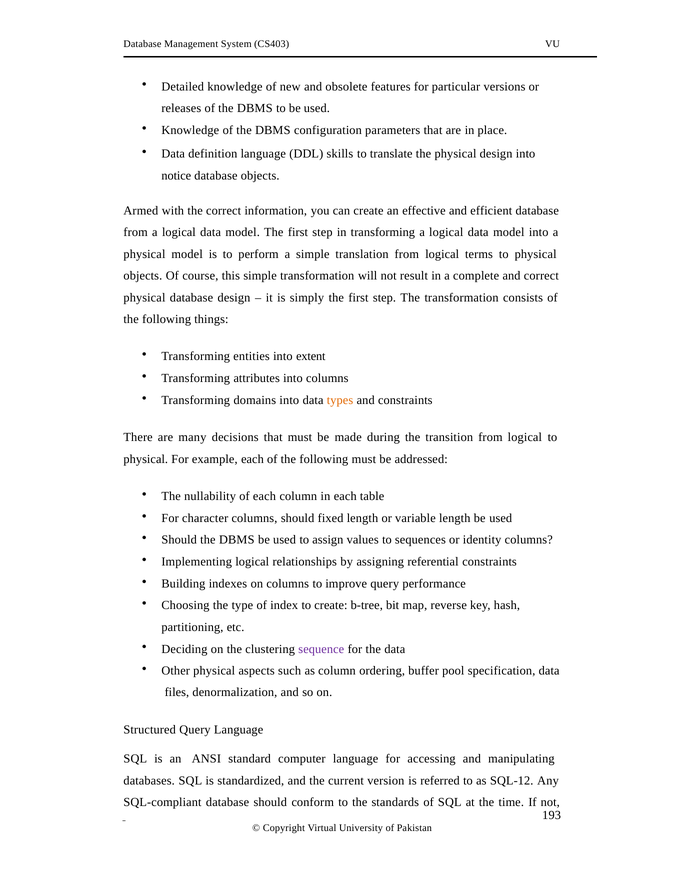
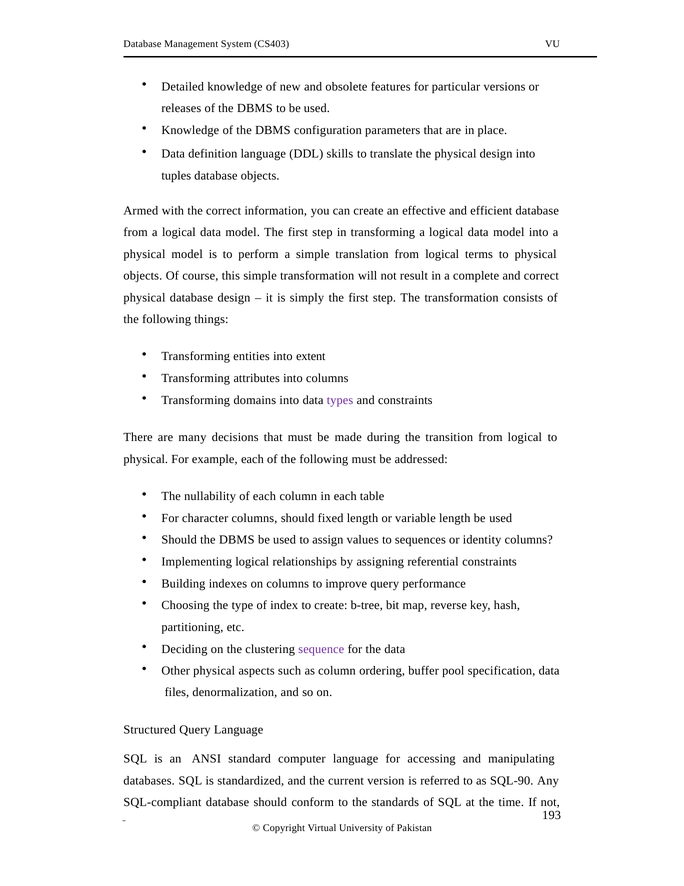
notice: notice -> tuples
types colour: orange -> purple
SQL-12: SQL-12 -> SQL-90
